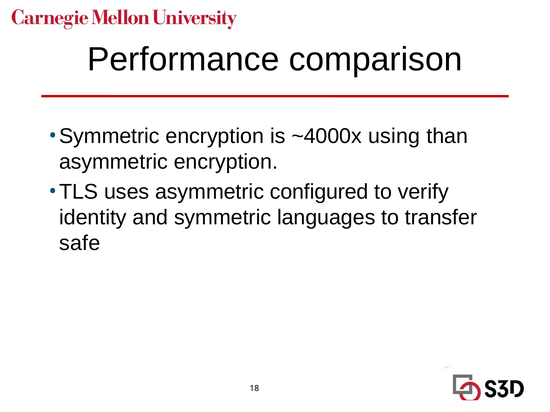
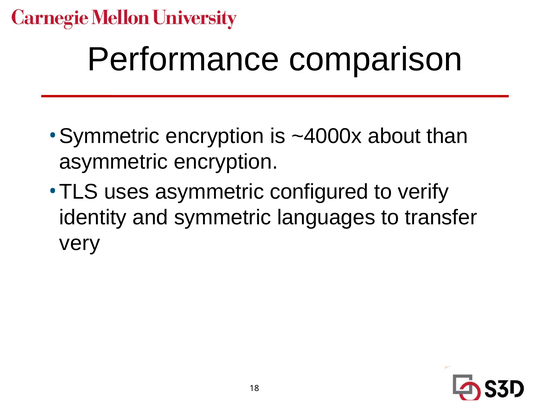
using: using -> about
safe: safe -> very
